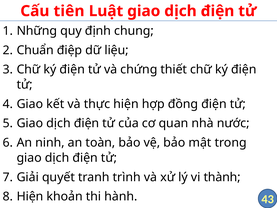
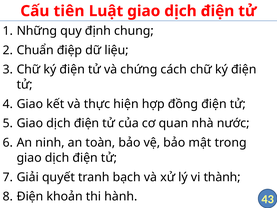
thiết: thiết -> cách
trình: trình -> bạch
Hiện at (30, 196): Hiện -> Điện
